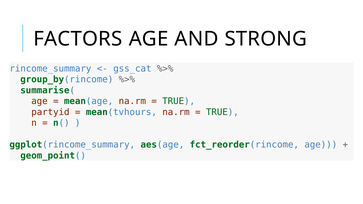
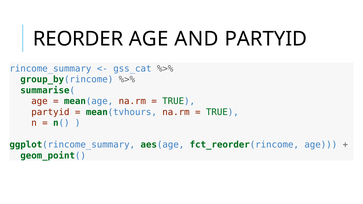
FACTORS: FACTORS -> REORDER
AND STRONG: STRONG -> PARTYID
